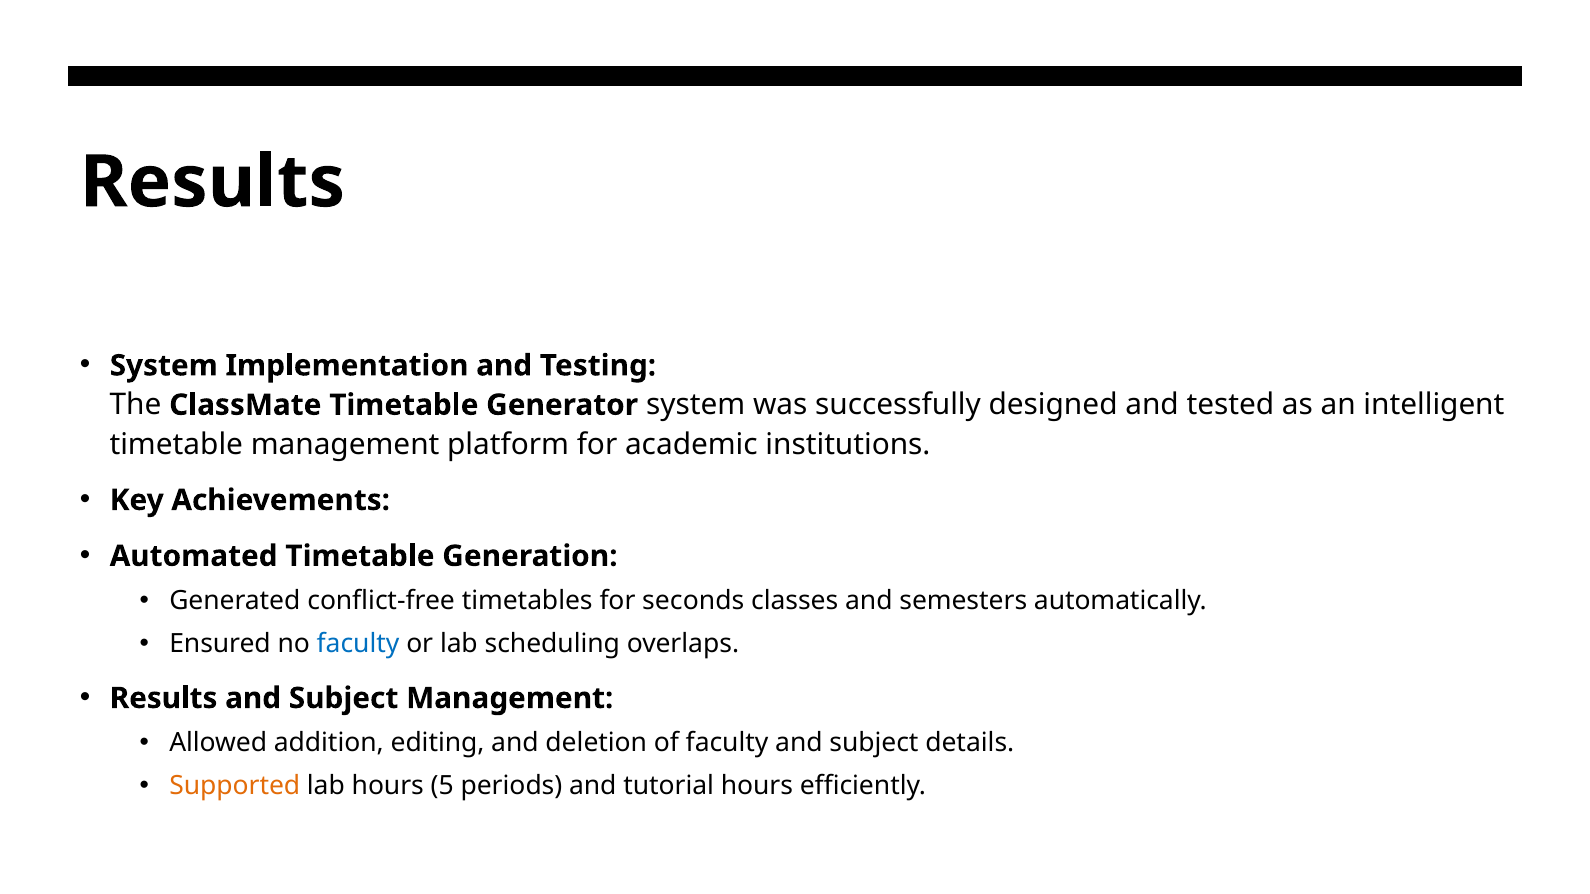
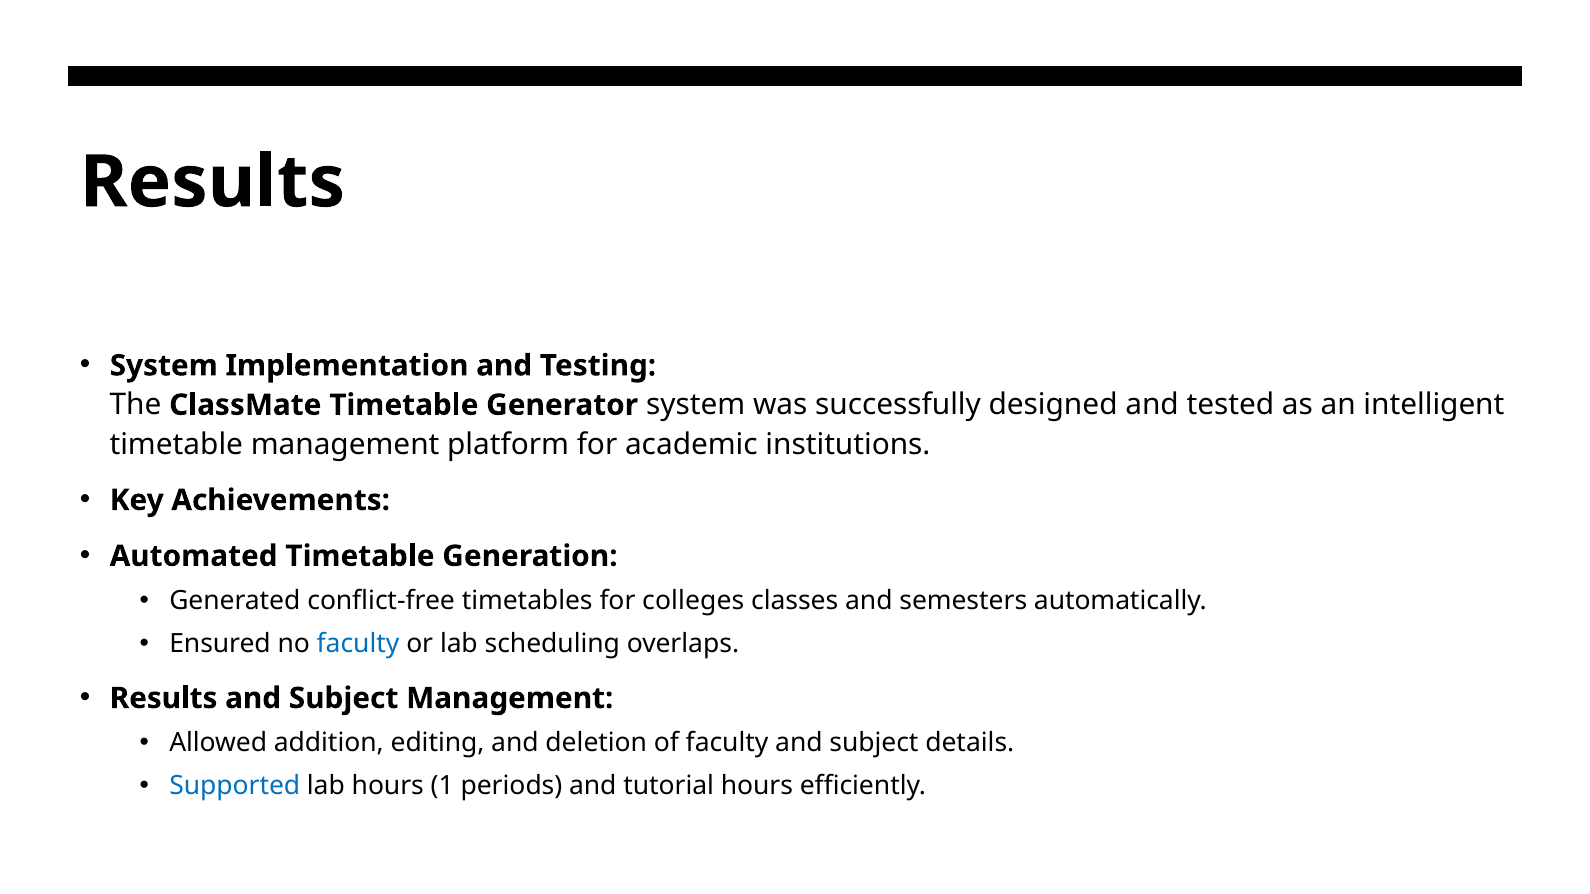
seconds: seconds -> colleges
Supported colour: orange -> blue
5: 5 -> 1
